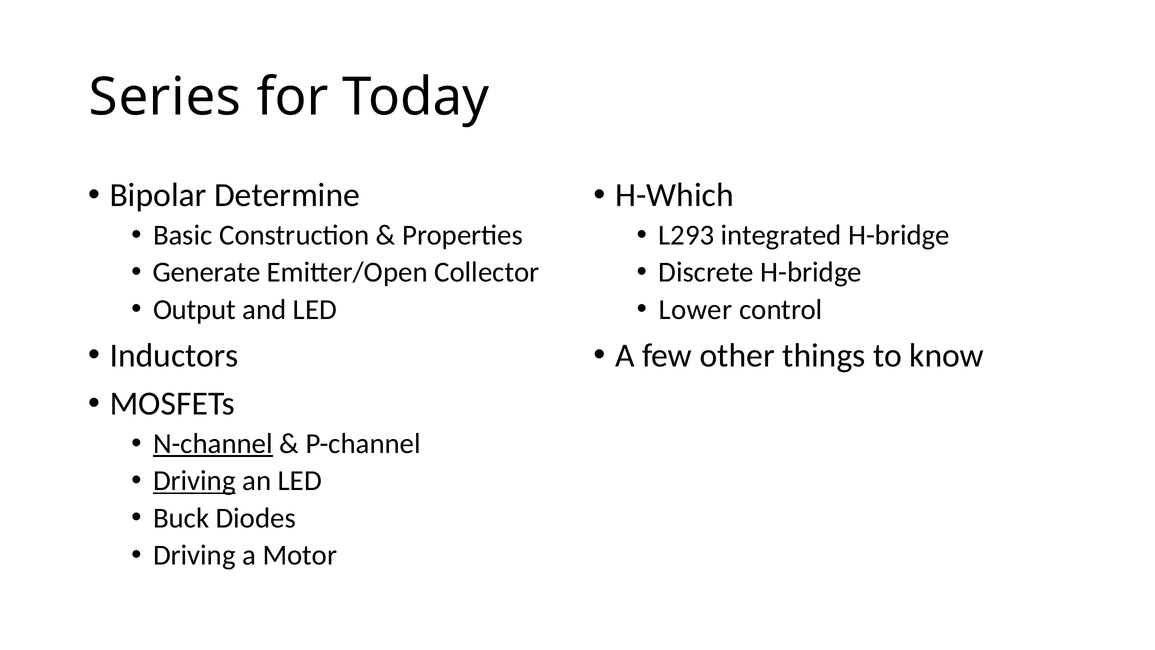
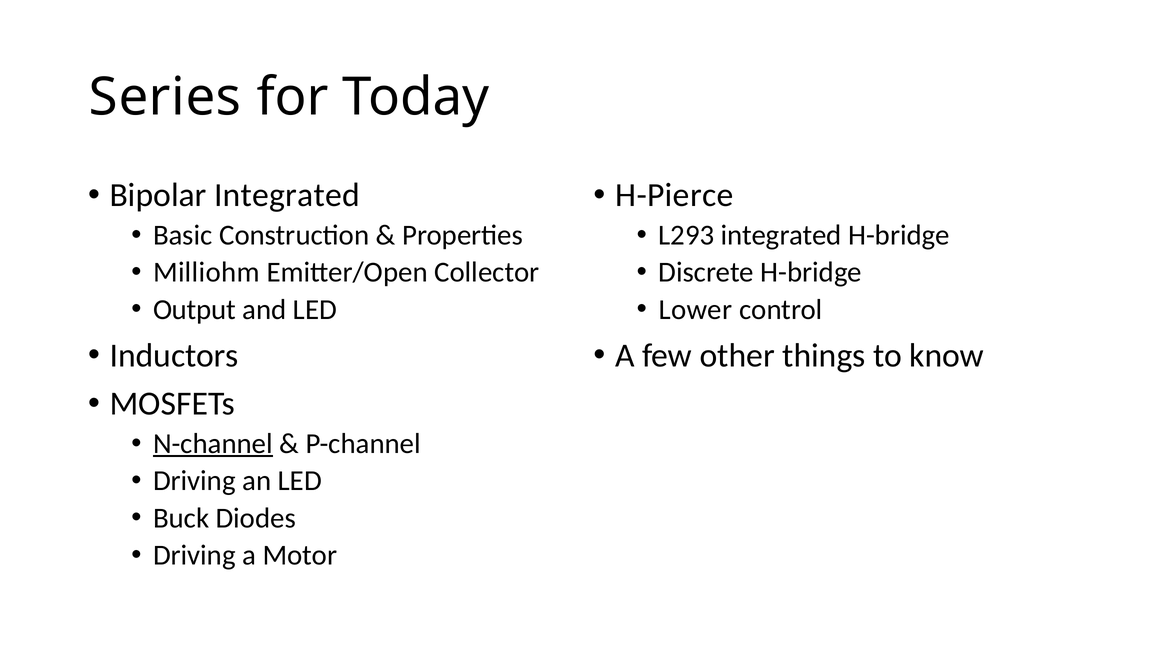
Bipolar Determine: Determine -> Integrated
H-Which: H-Which -> H-Pierce
Generate: Generate -> Milliohm
Driving at (194, 481) underline: present -> none
